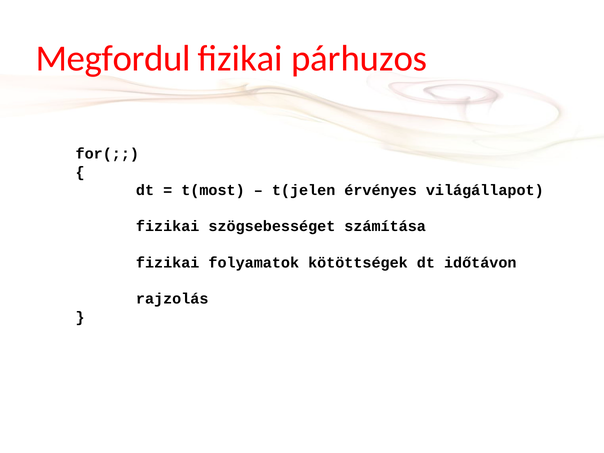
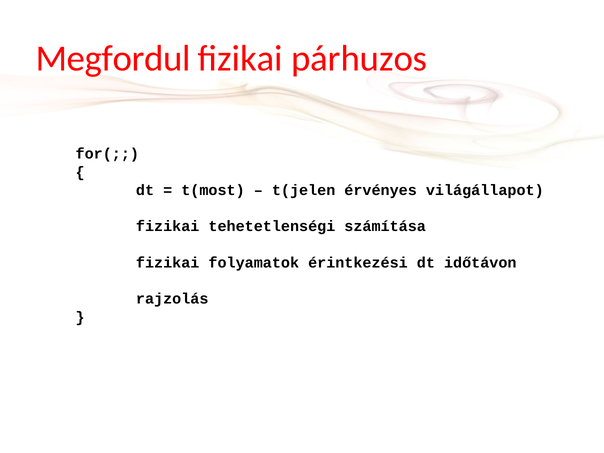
szögsebességet: szögsebességet -> tehetetlenségi
kötöttségek: kötöttségek -> érintkezési
